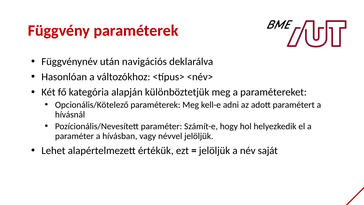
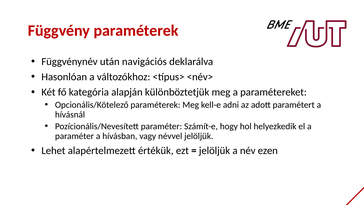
saját: saját -> ezen
